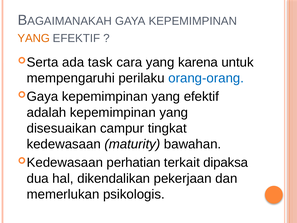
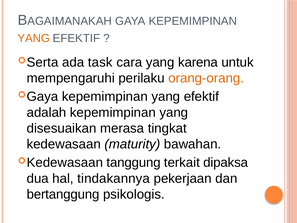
orang-orang colour: blue -> orange
campur: campur -> merasa
perhatian: perhatian -> tanggung
dikendalikan: dikendalikan -> tindakannya
memerlukan: memerlukan -> bertanggung
